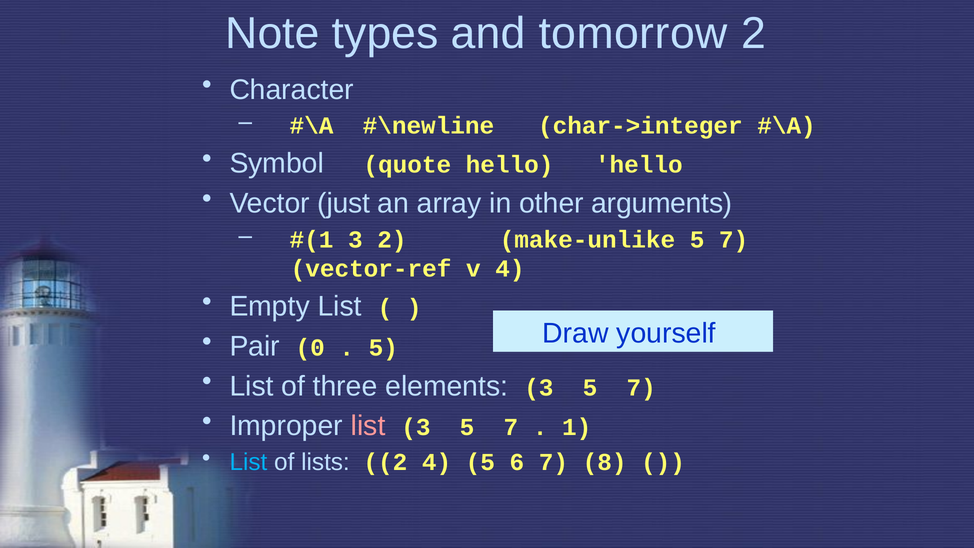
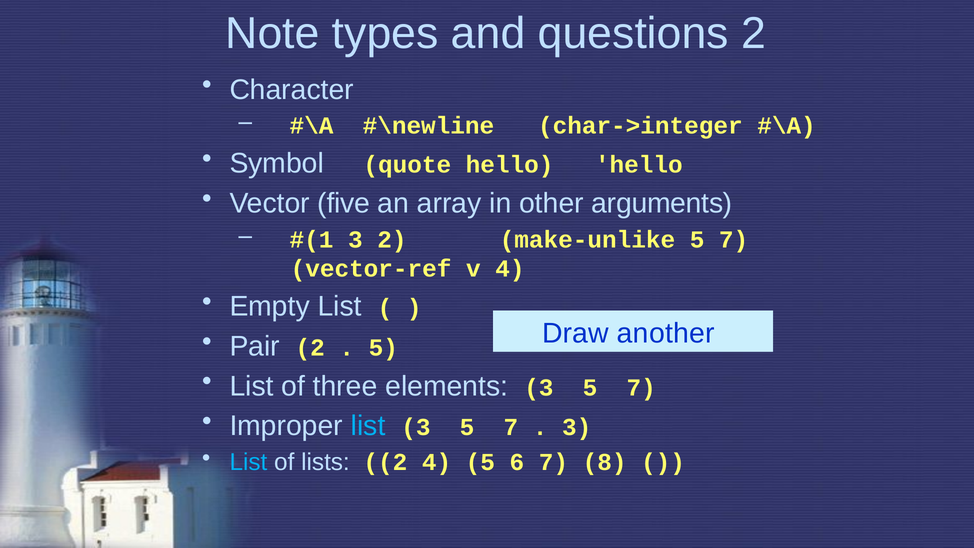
tomorrow: tomorrow -> questions
just: just -> five
yourself: yourself -> another
Pair 0: 0 -> 2
list at (368, 426) colour: pink -> light blue
1 at (577, 427): 1 -> 3
